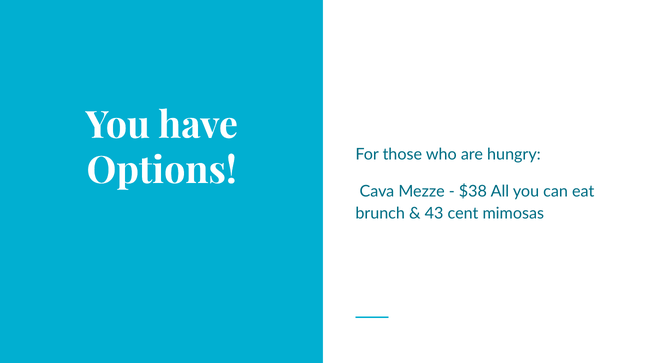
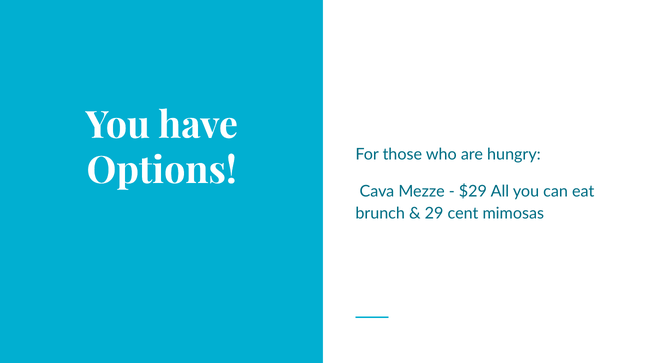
$38: $38 -> $29
43: 43 -> 29
